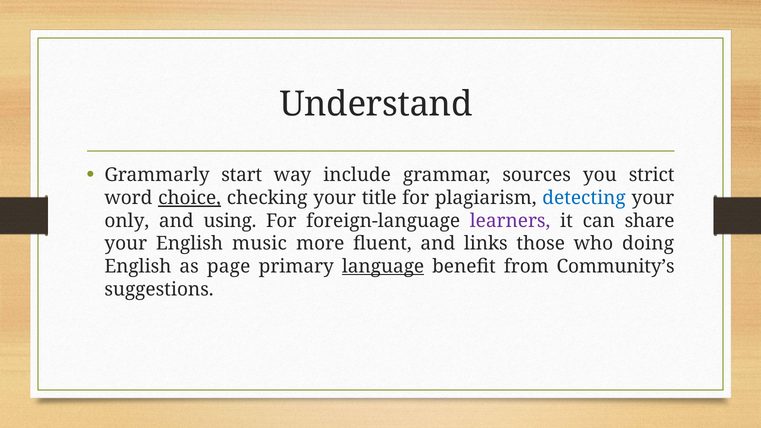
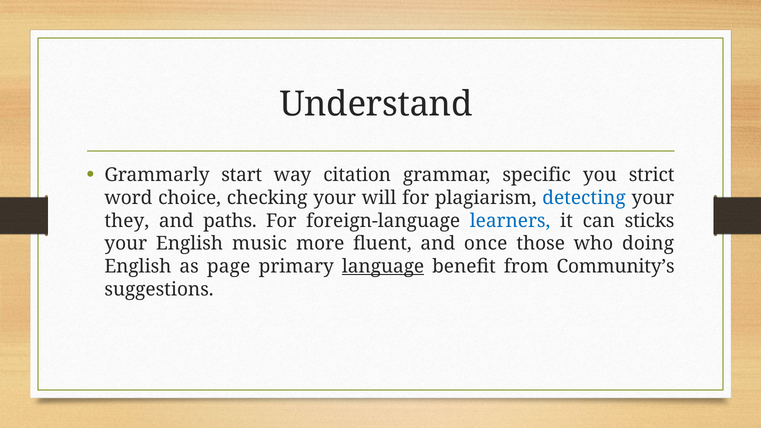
include: include -> citation
sources: sources -> specific
choice underline: present -> none
title: title -> will
only: only -> they
using: using -> paths
learners colour: purple -> blue
share: share -> sticks
links: links -> once
